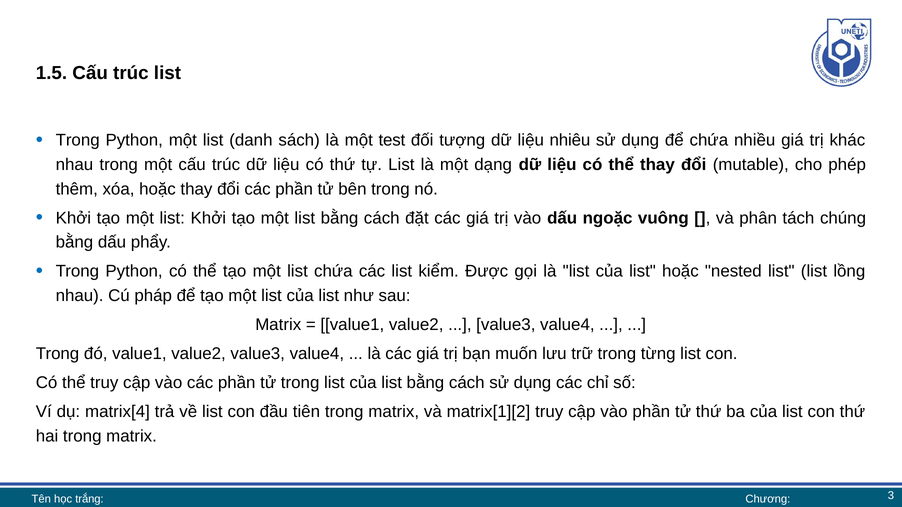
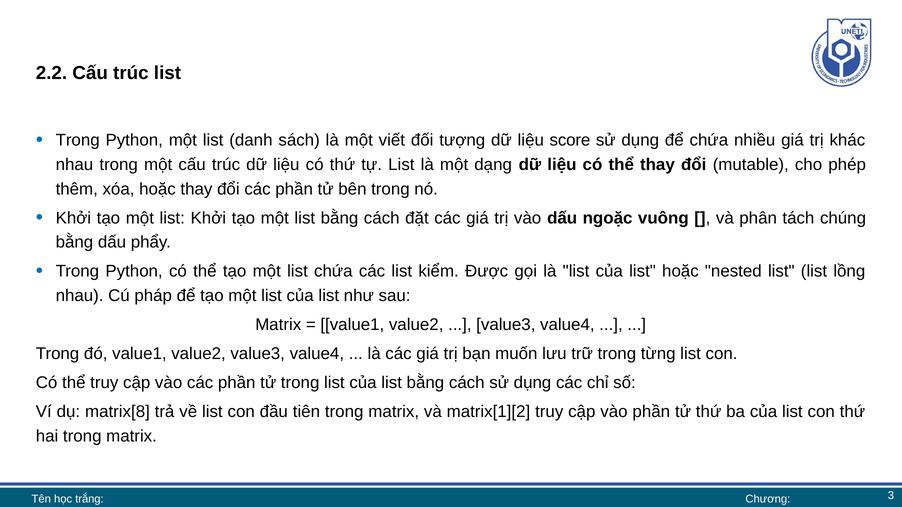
1.5: 1.5 -> 2.2
test: test -> viết
nhiêu: nhiêu -> score
matrix[4: matrix[4 -> matrix[8
